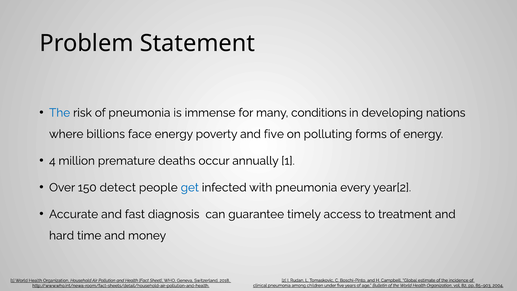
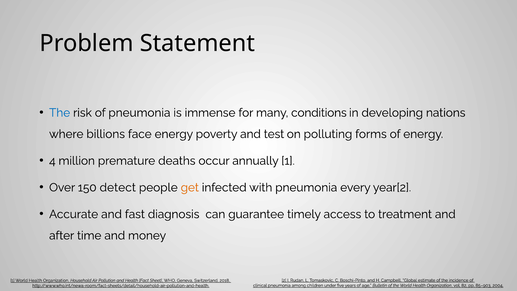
and five: five -> test
get colour: blue -> orange
hard: hard -> after
